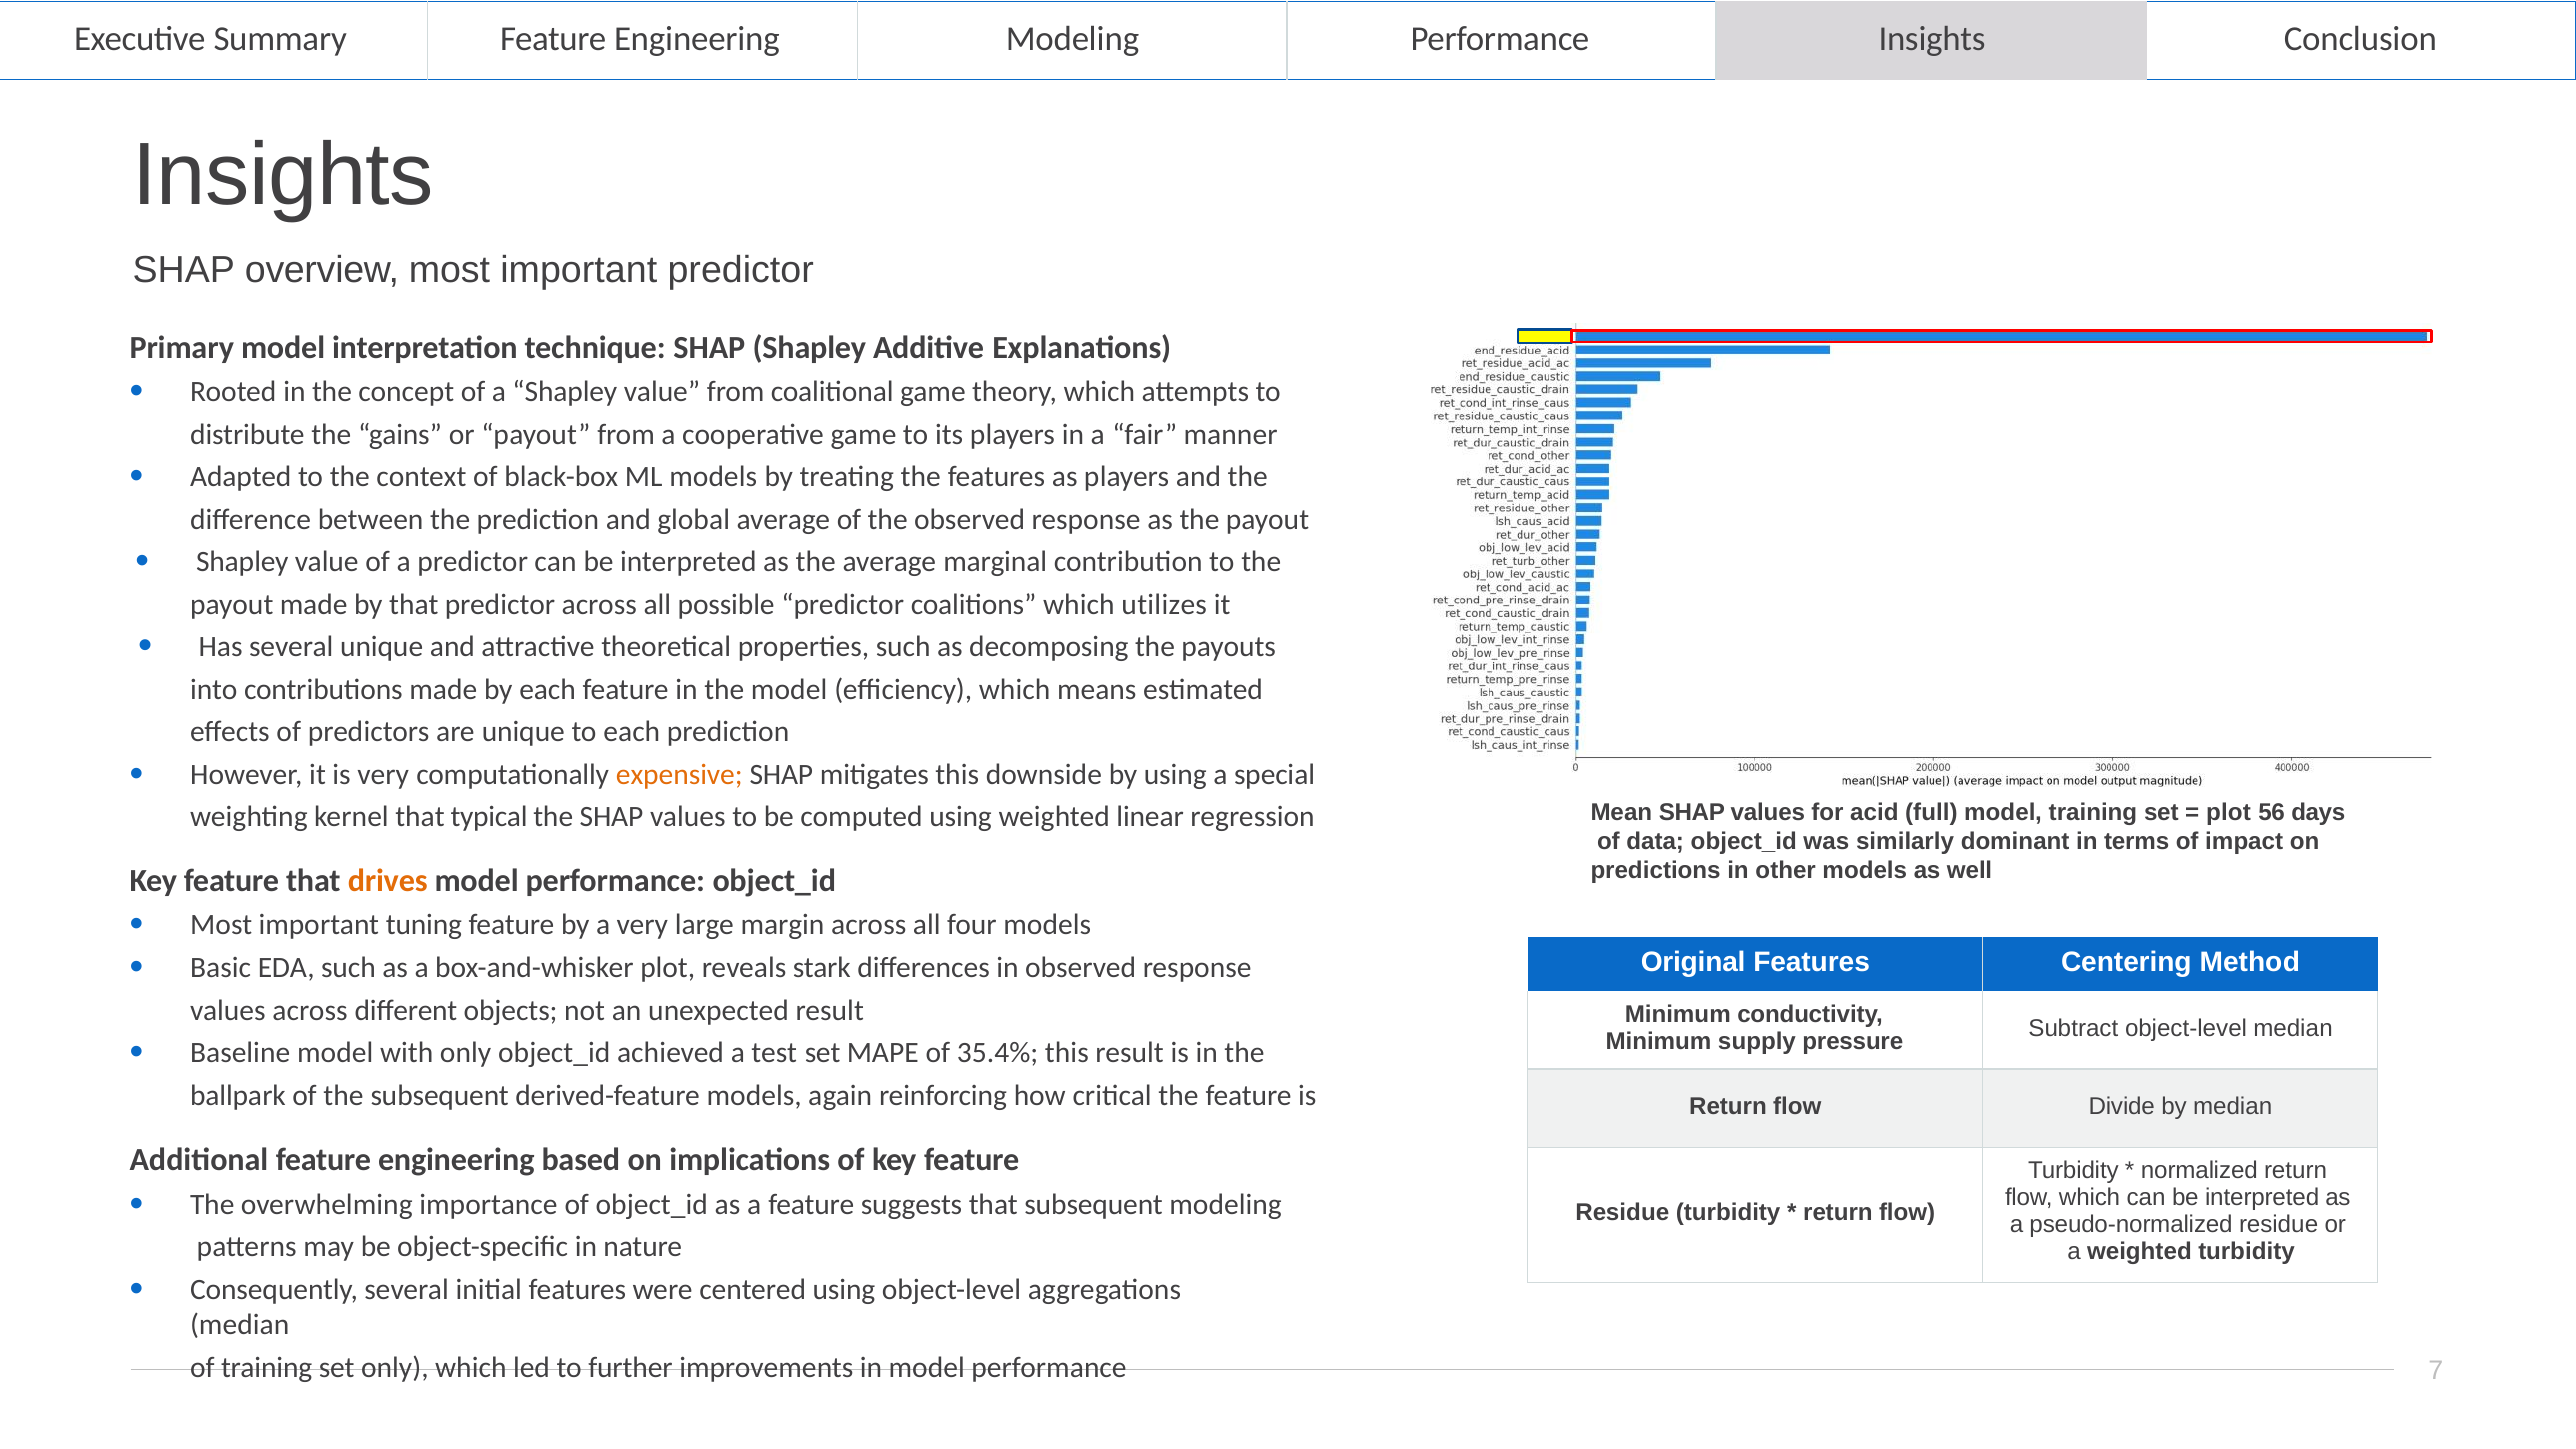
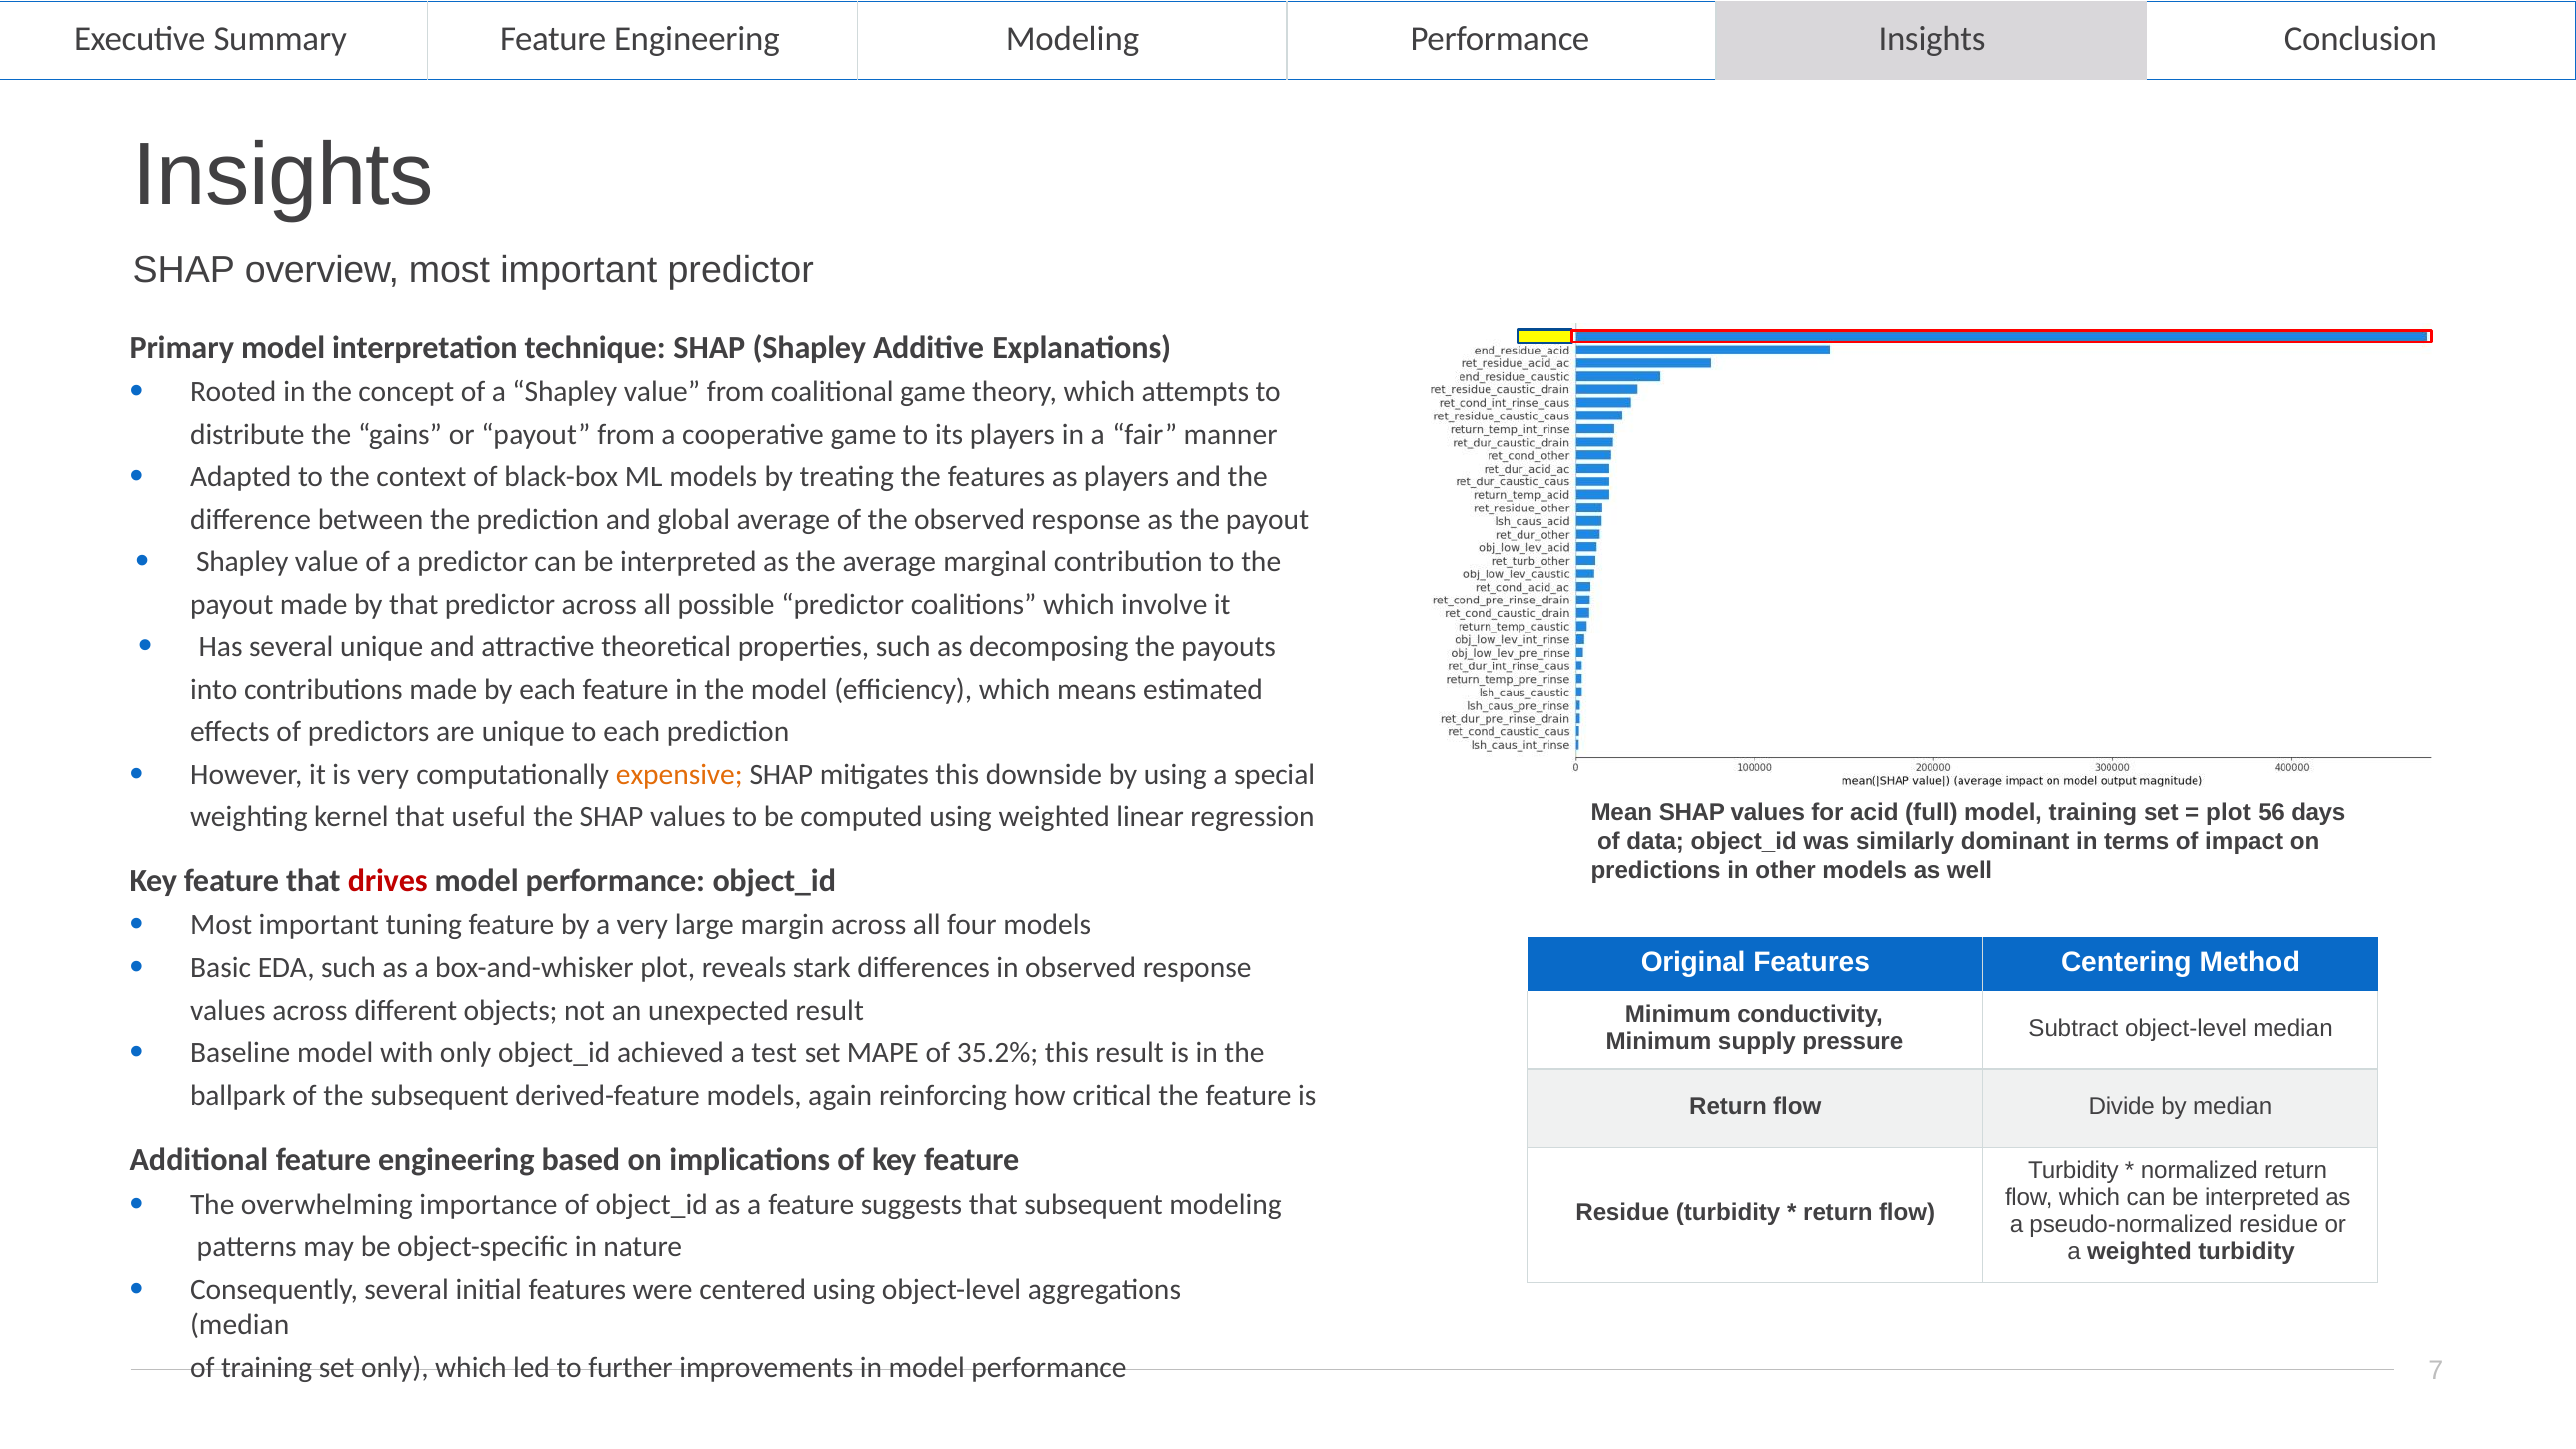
utilizes: utilizes -> involve
typical: typical -> useful
drives colour: orange -> red
35.4%: 35.4% -> 35.2%
